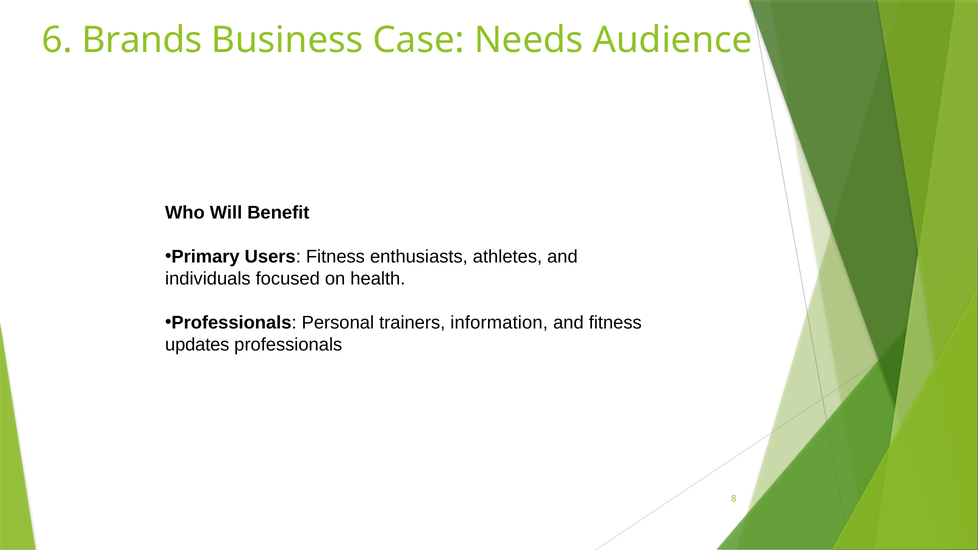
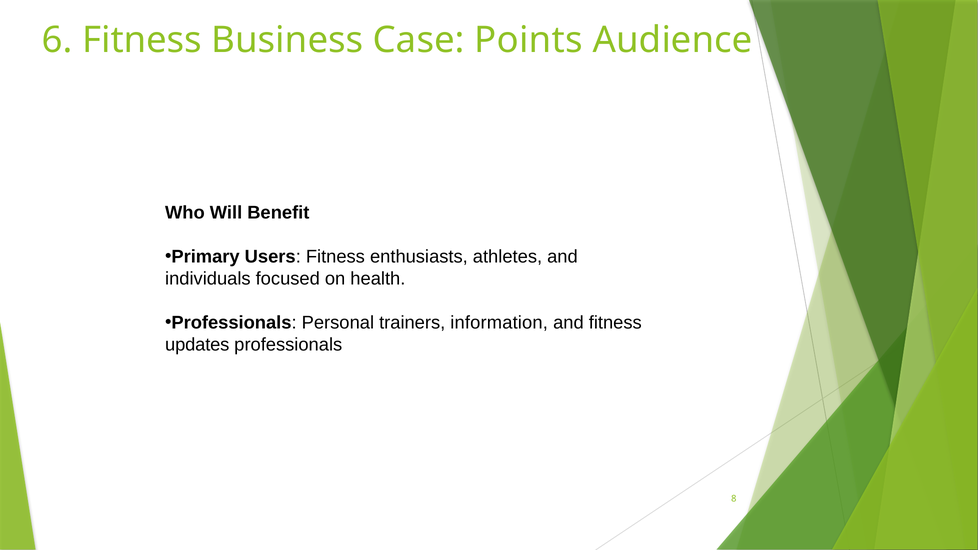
6 Brands: Brands -> Fitness
Needs: Needs -> Points
